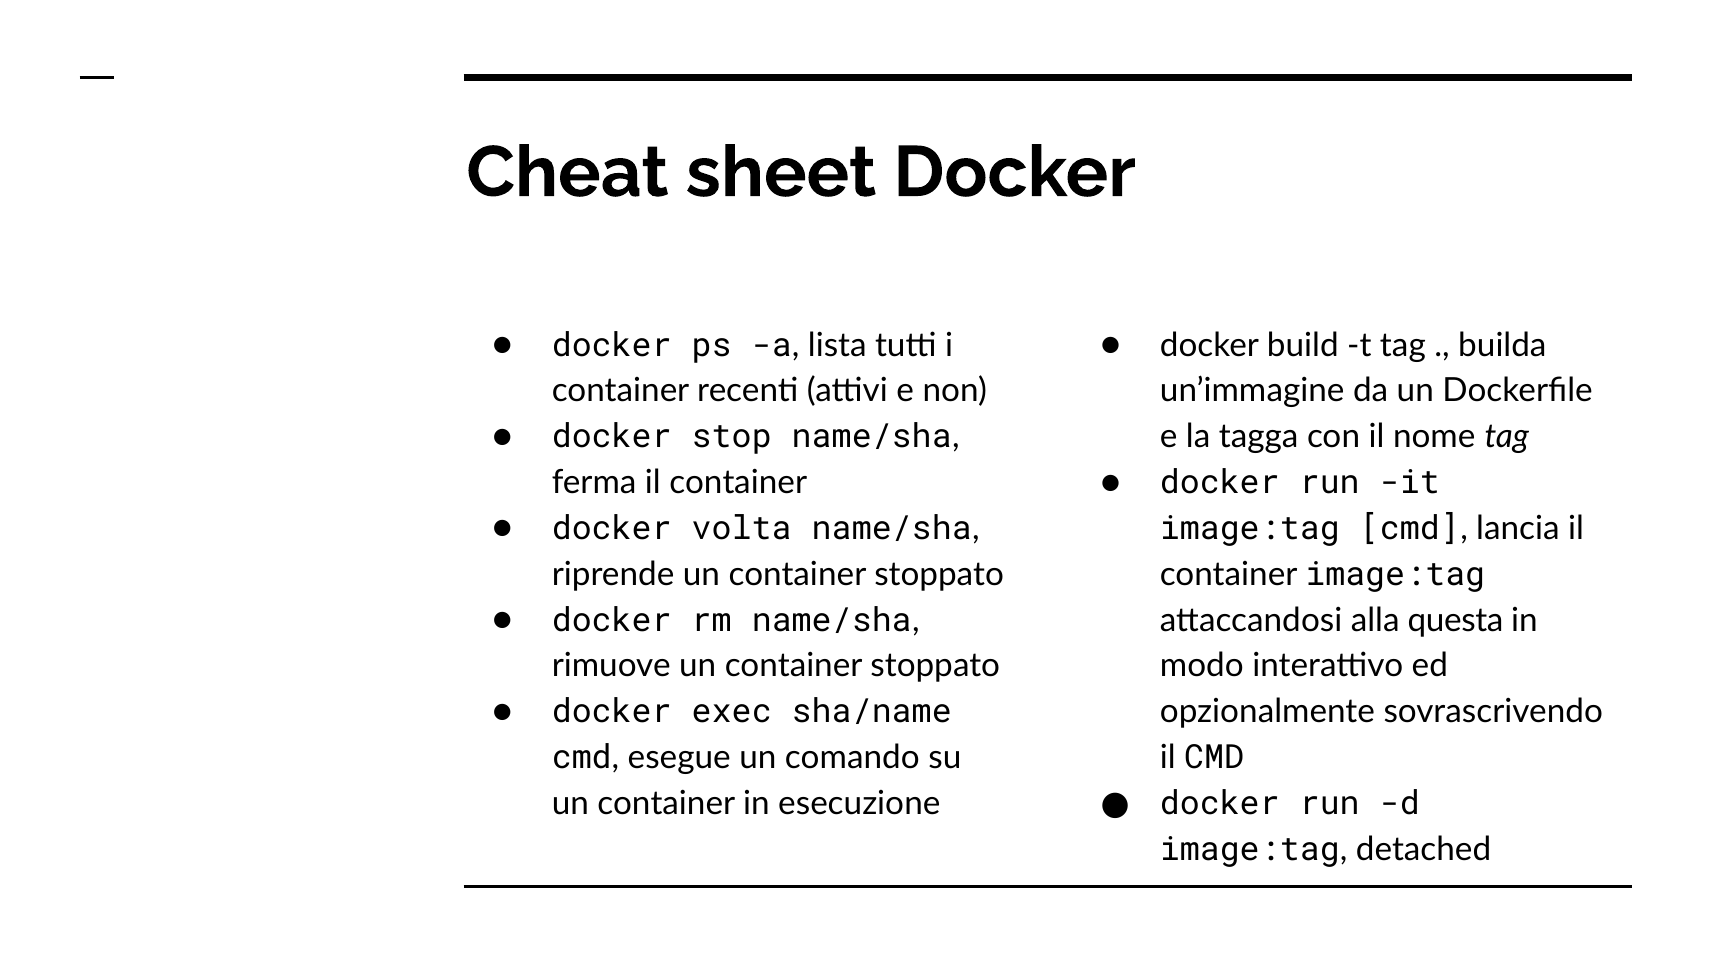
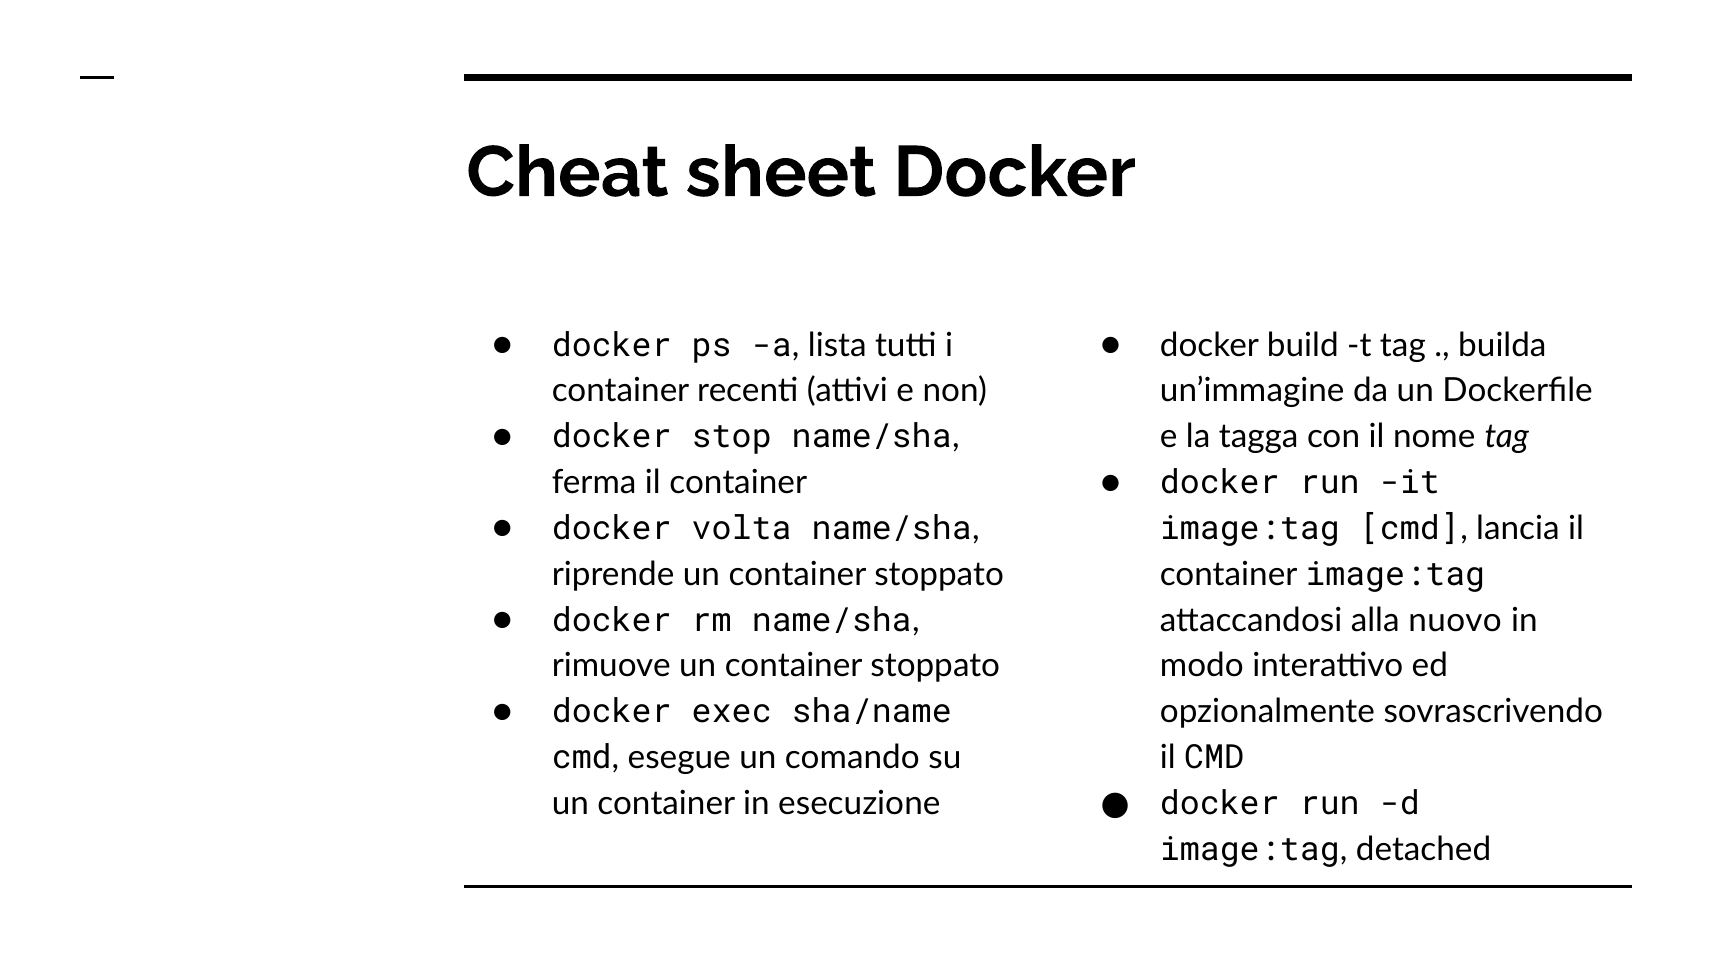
questa: questa -> nuovo
